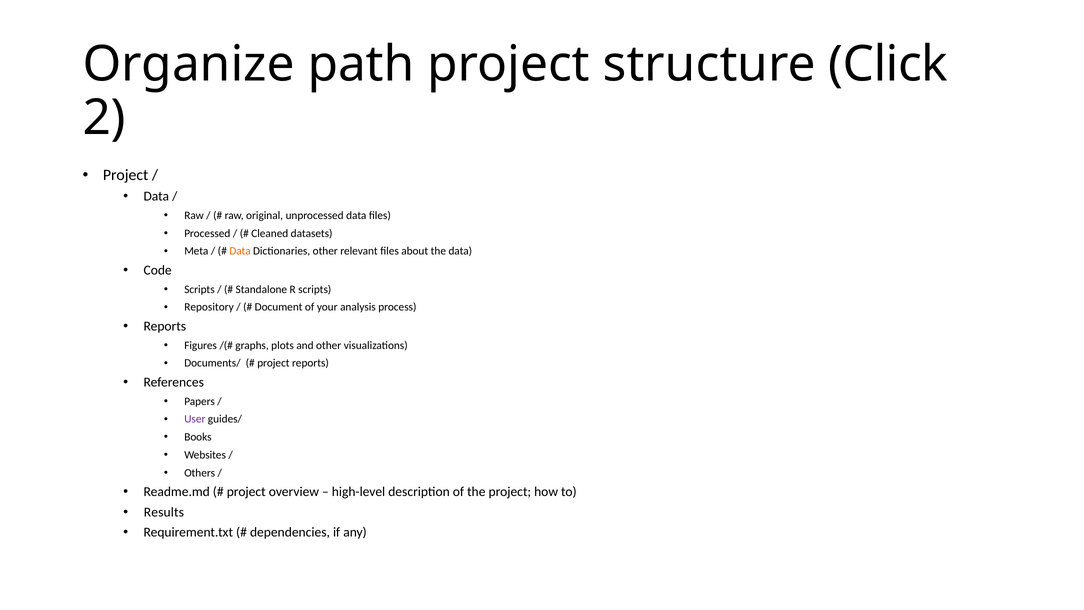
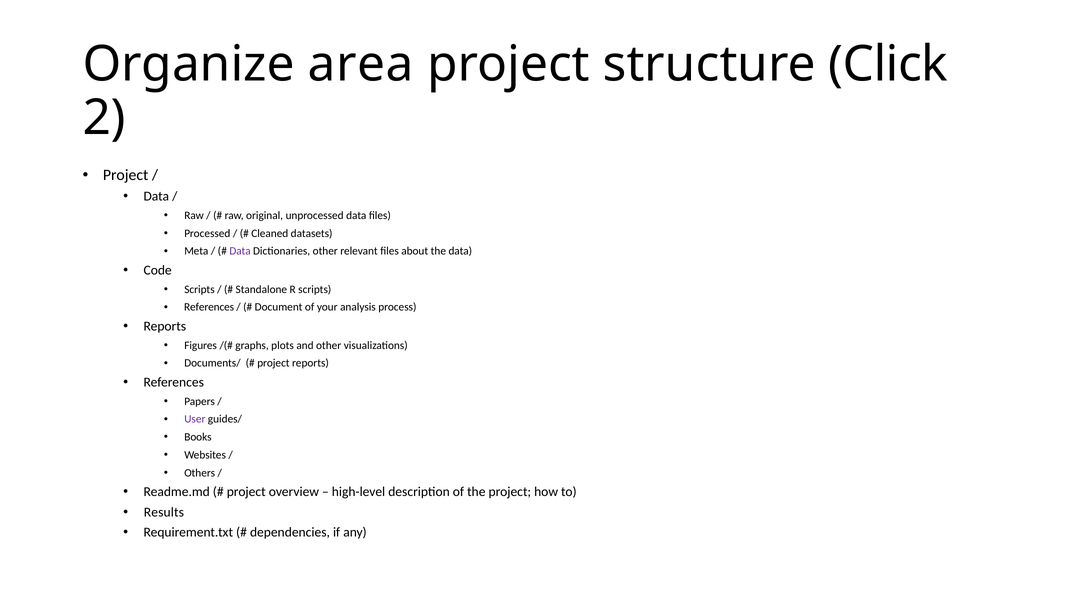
path: path -> area
Data at (240, 251) colour: orange -> purple
Repository at (209, 307): Repository -> References
